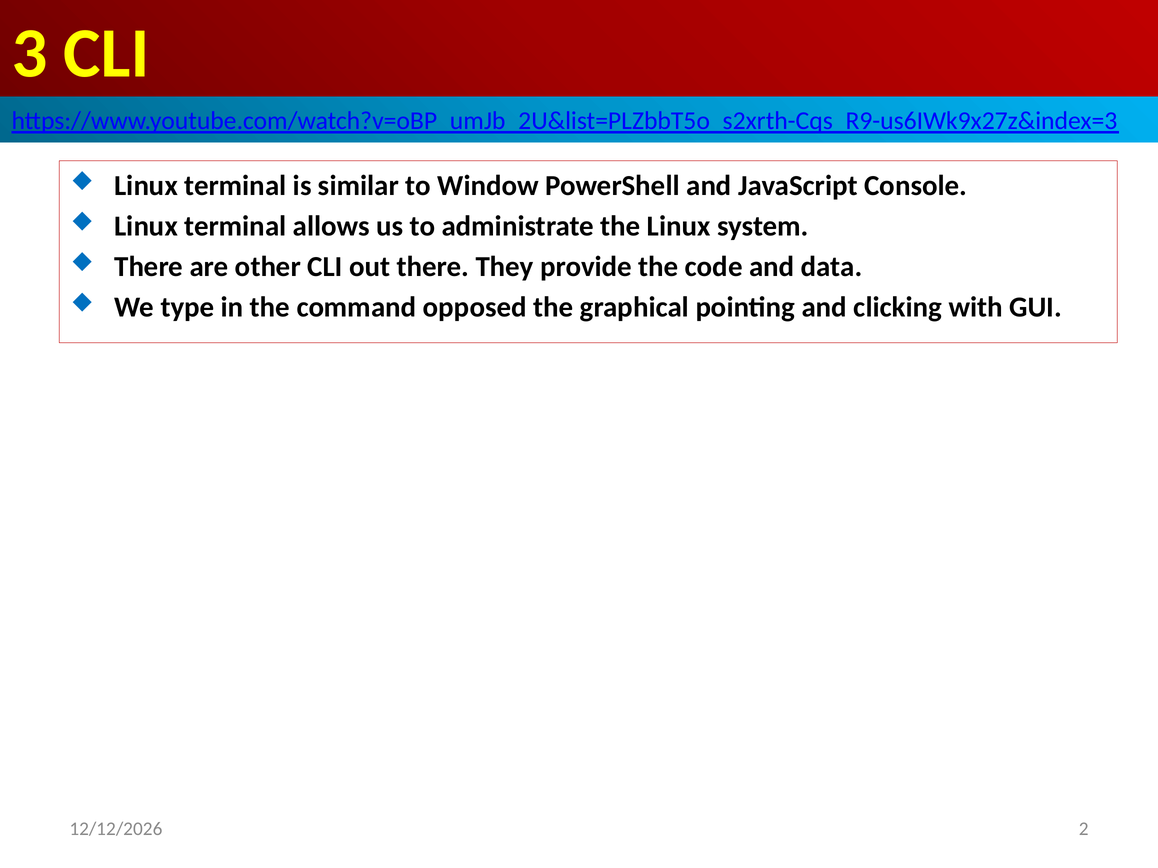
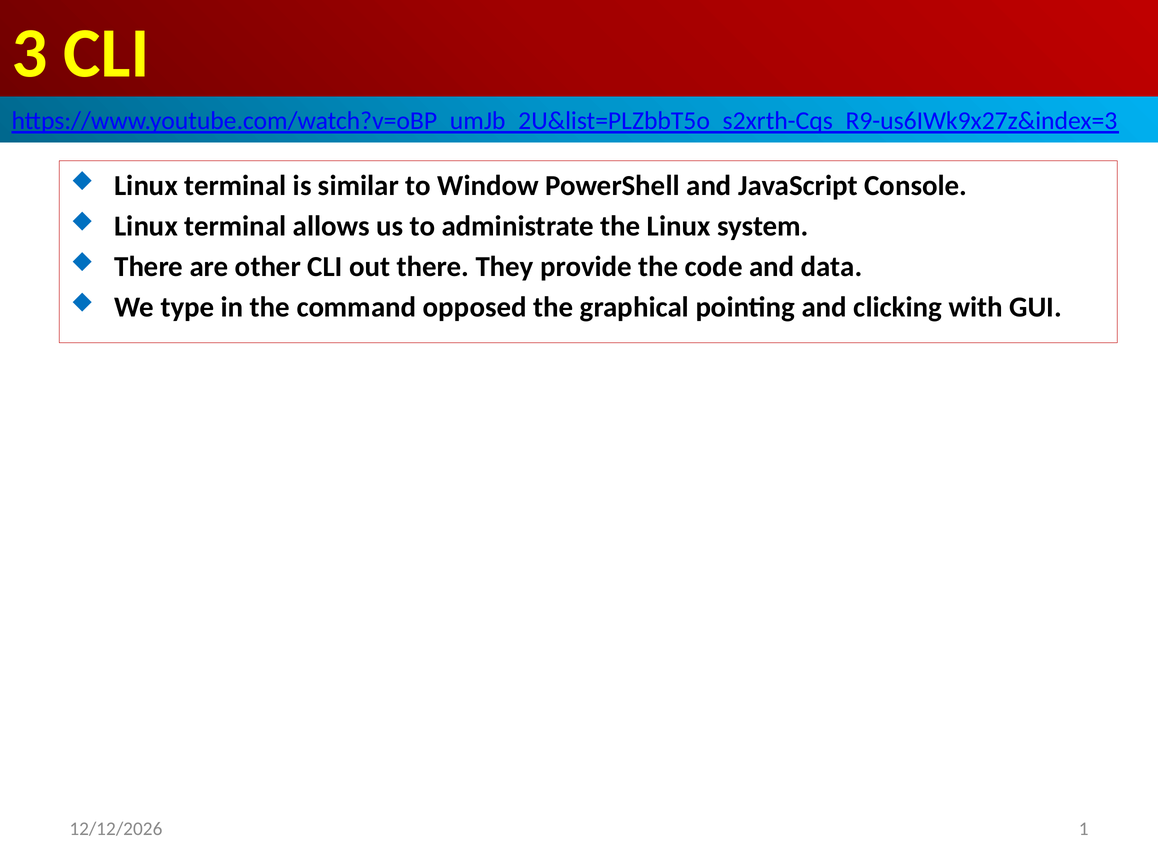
2: 2 -> 1
